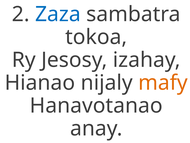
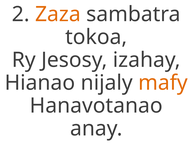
Zaza colour: blue -> orange
